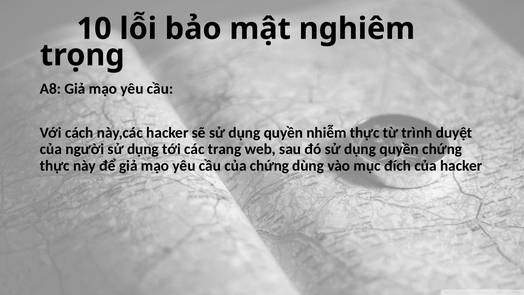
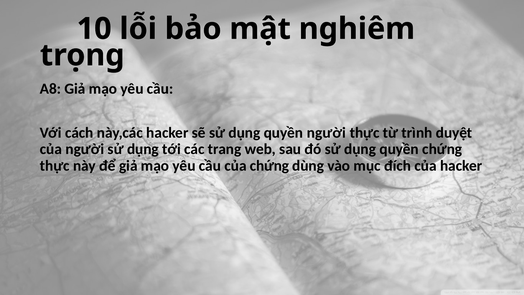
quyền nhiễm: nhiễm -> người
